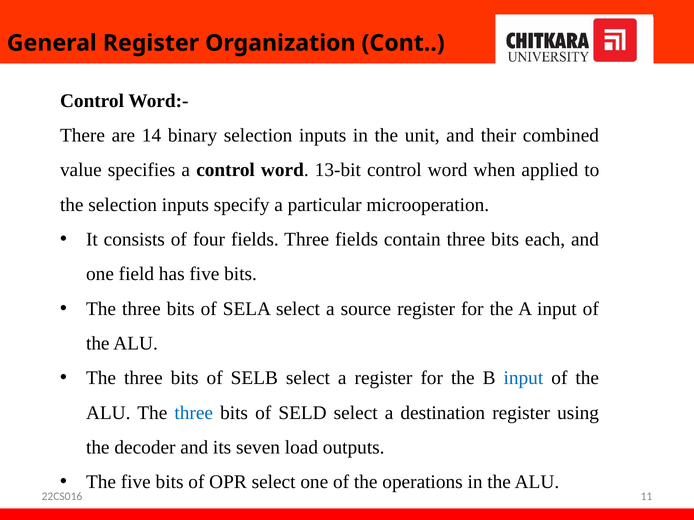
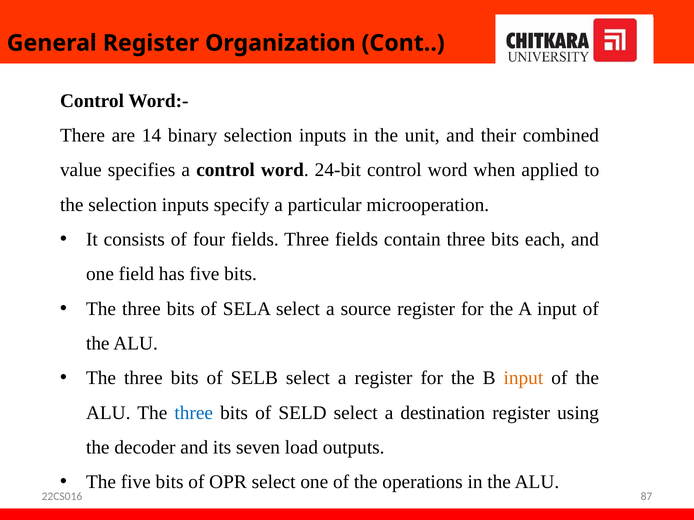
13-bit: 13-bit -> 24-bit
input at (523, 378) colour: blue -> orange
11: 11 -> 87
